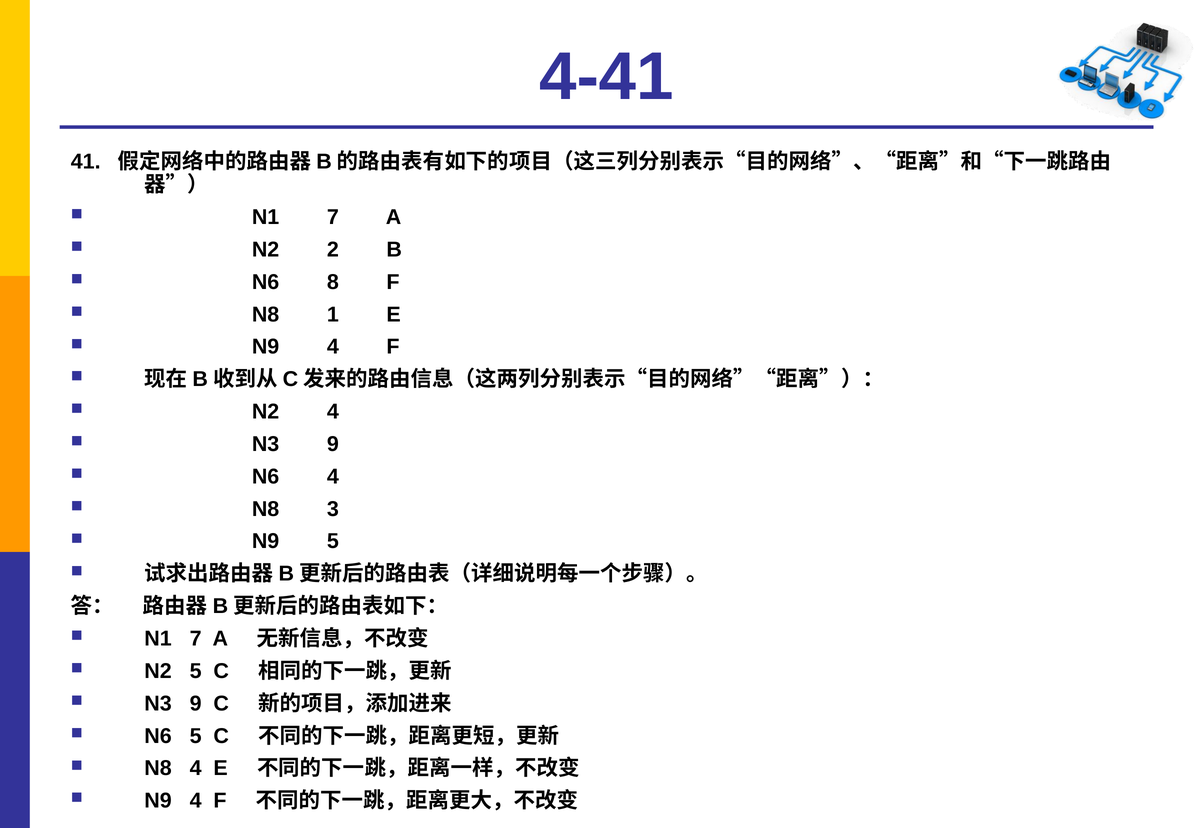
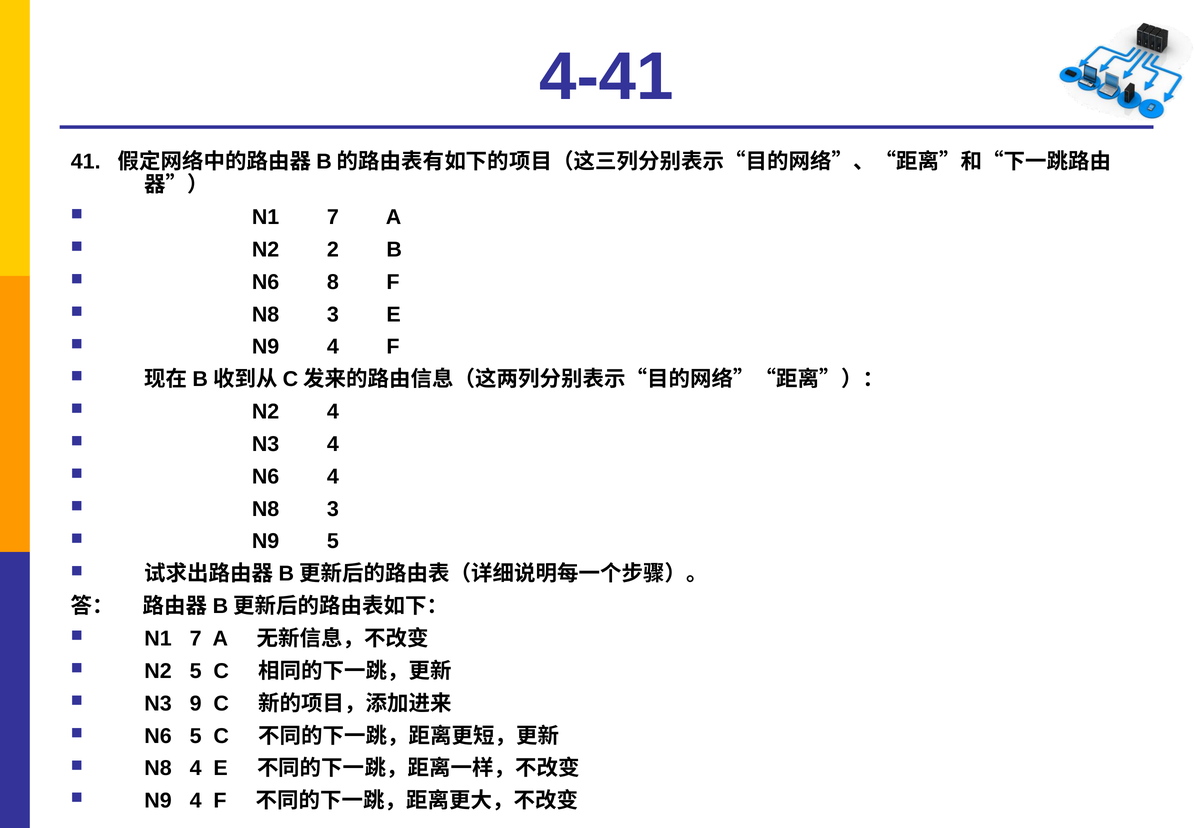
1 at (333, 314): 1 -> 3
9 at (333, 444): 9 -> 4
